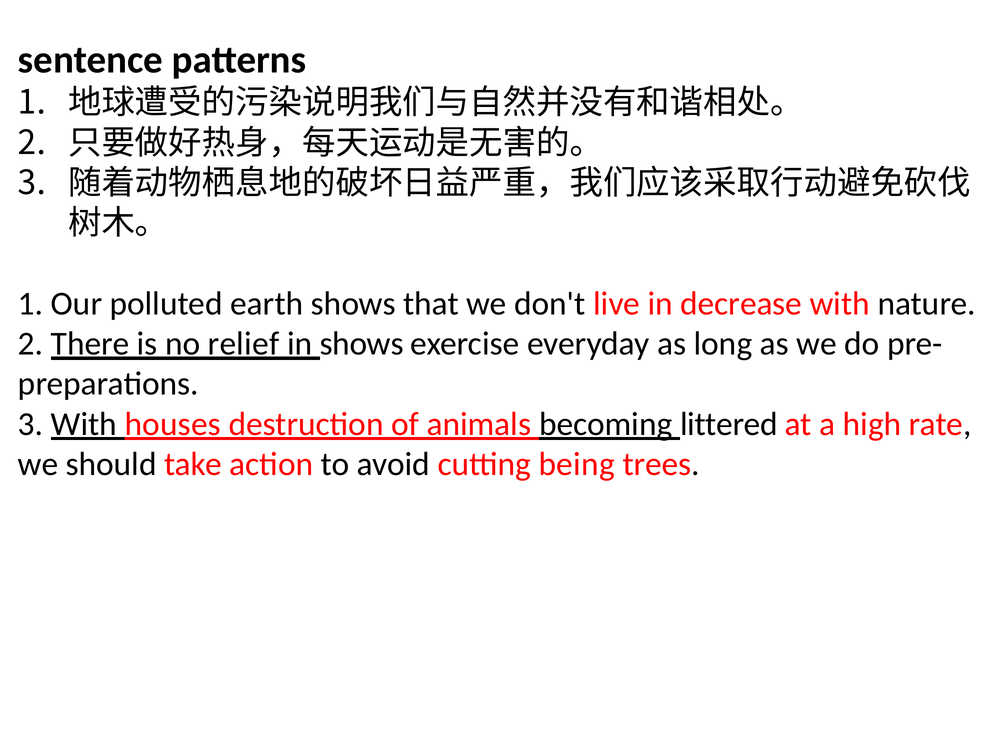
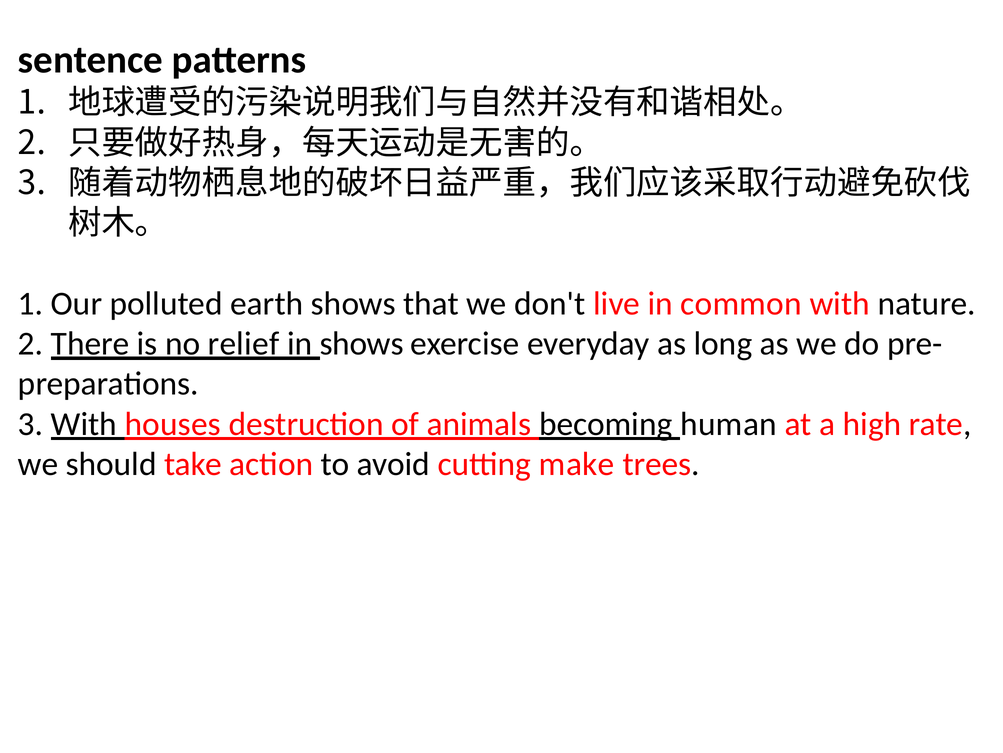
decrease: decrease -> common
littered: littered -> human
being: being -> make
